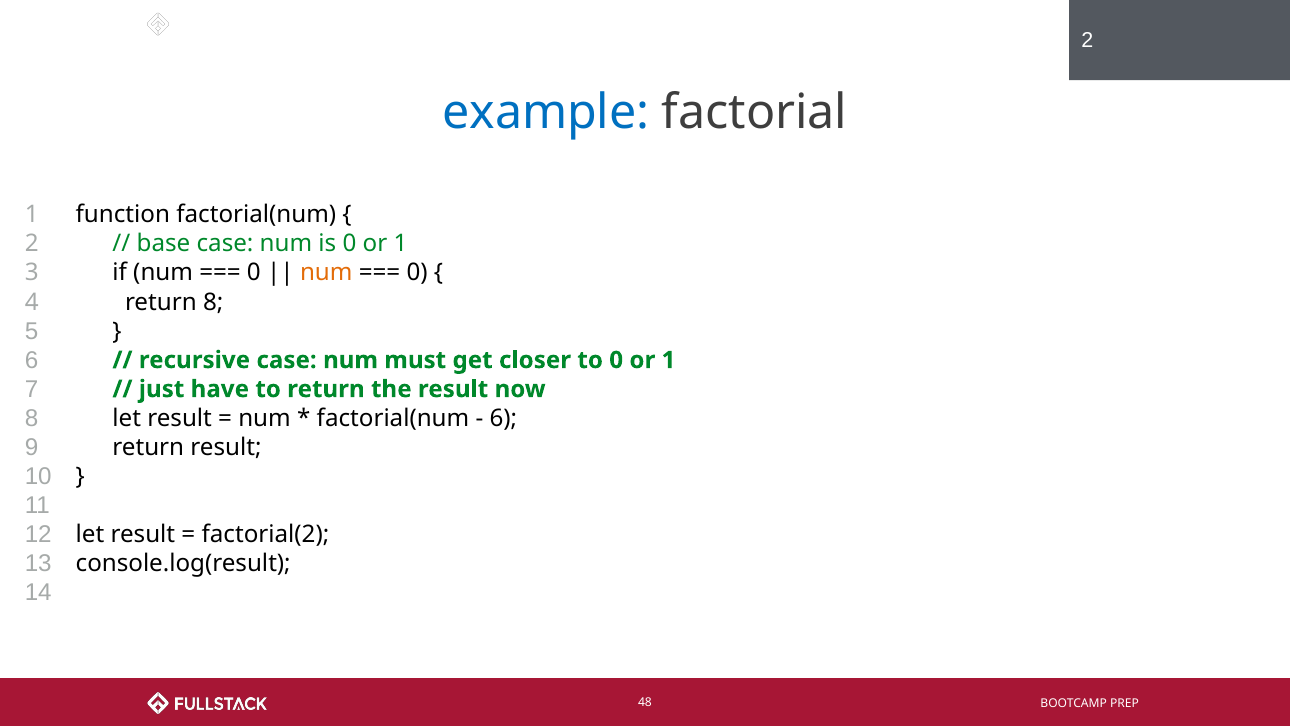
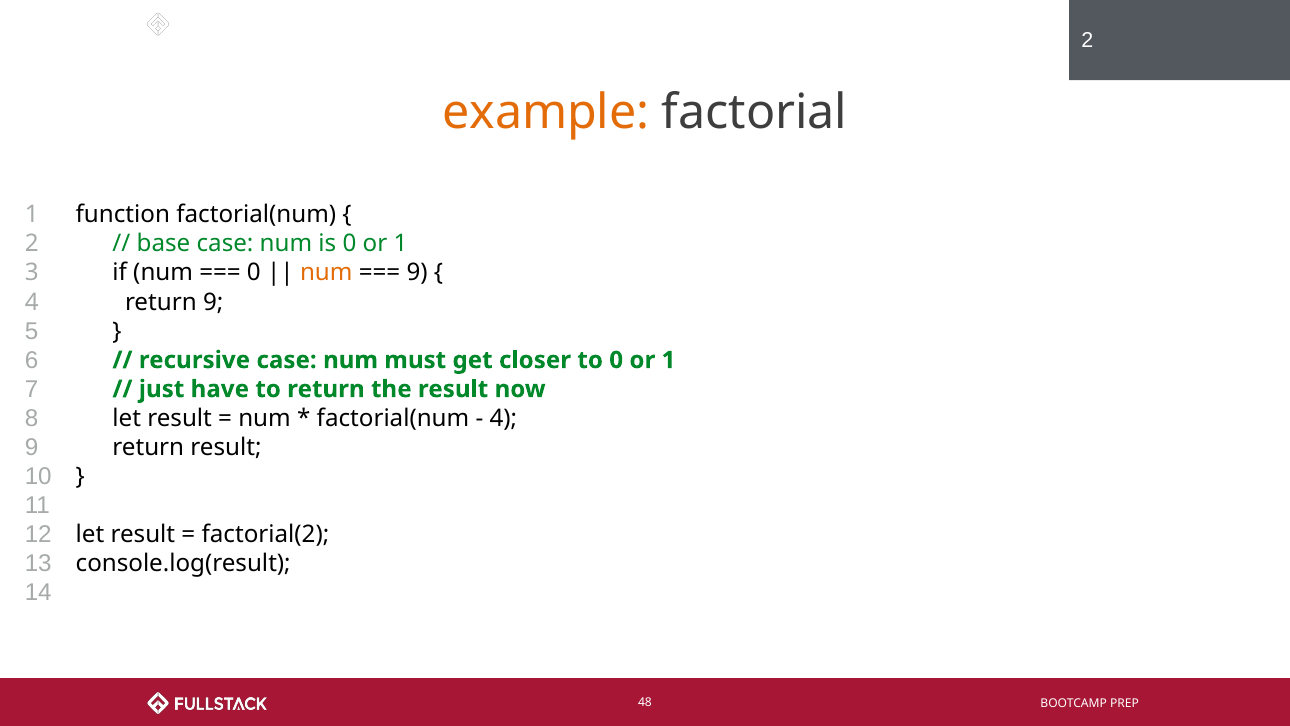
example colour: blue -> orange
0 at (417, 273): 0 -> 9
return 8: 8 -> 9
6 at (503, 418): 6 -> 4
